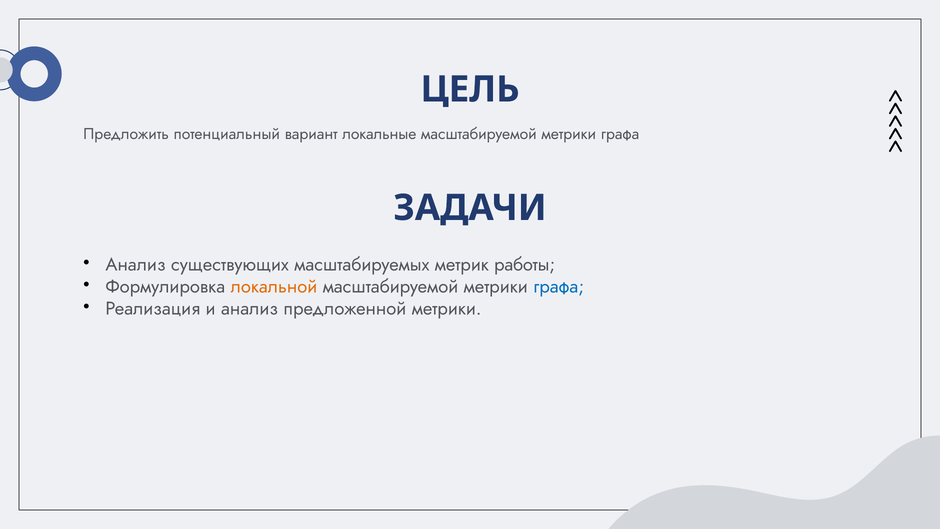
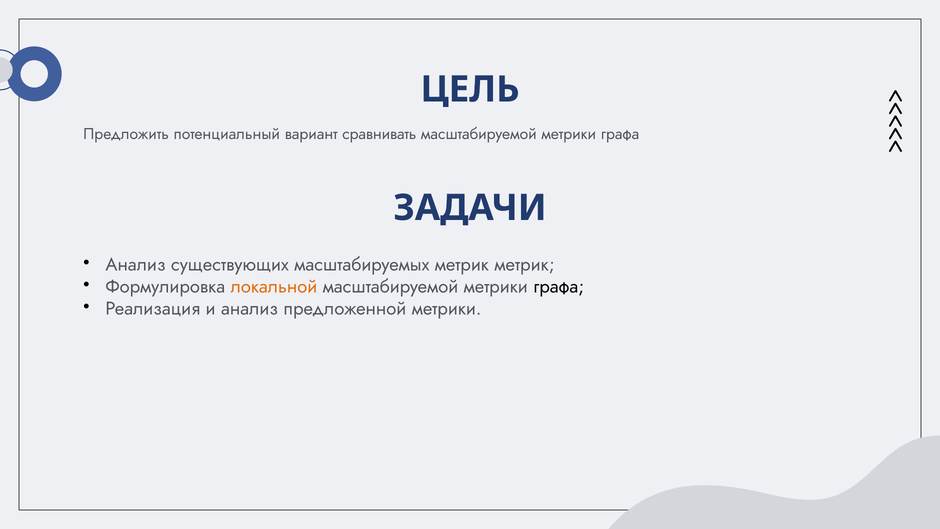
локальные: локальные -> сравнивать
метрик работы: работы -> метрик
графа at (559, 287) colour: blue -> black
